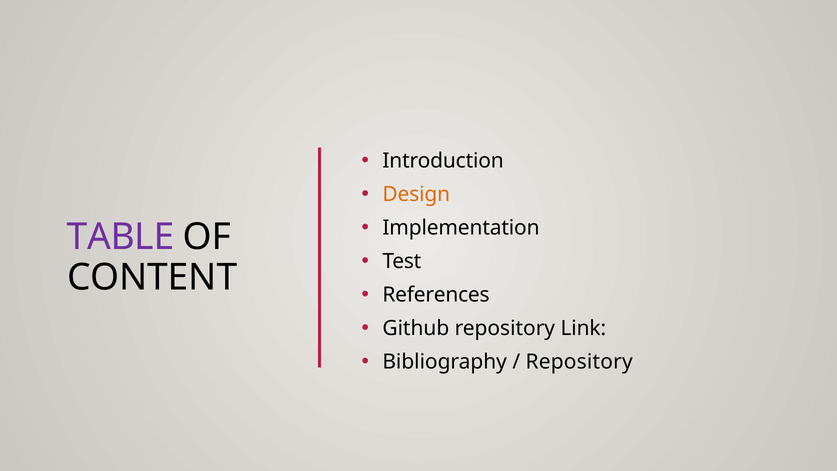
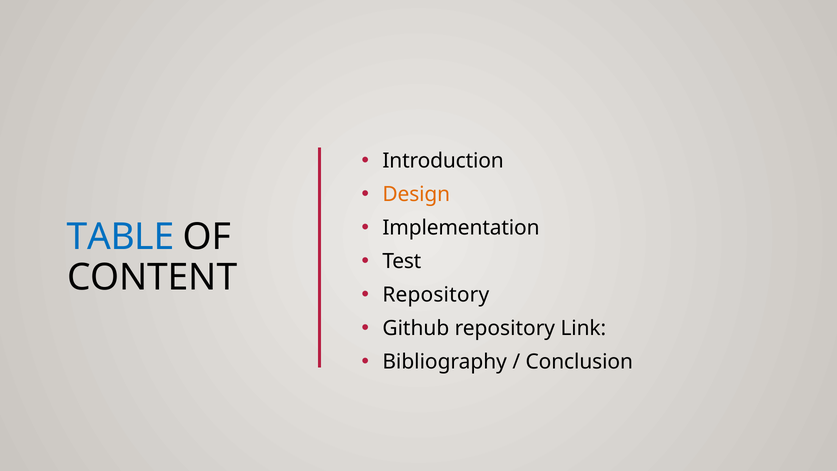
TABLE colour: purple -> blue
References at (436, 295): References -> Repository
Repository at (579, 362): Repository -> Conclusion
